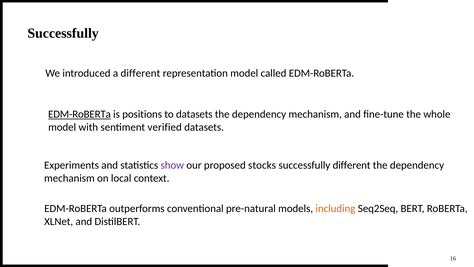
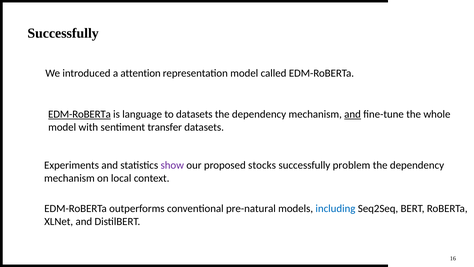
a different: different -> attention
positions: positions -> language
and at (353, 114) underline: none -> present
verified: verified -> transfer
successfully different: different -> problem
including colour: orange -> blue
